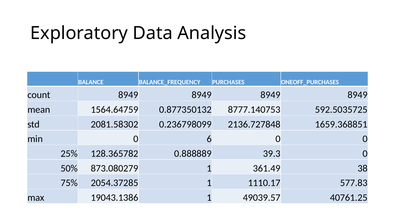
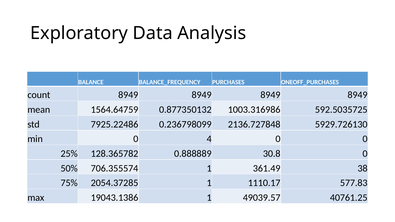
8777.140753: 8777.140753 -> 1003.316986
2081.58302: 2081.58302 -> 7925.22486
1659.368851: 1659.368851 -> 5929.726130
6: 6 -> 4
39.3: 39.3 -> 30.8
873.080279: 873.080279 -> 706.355574
